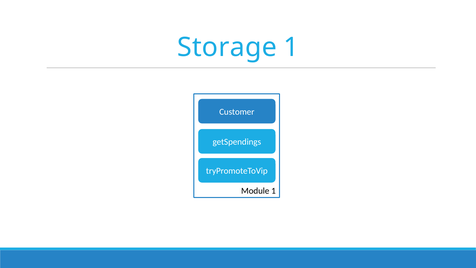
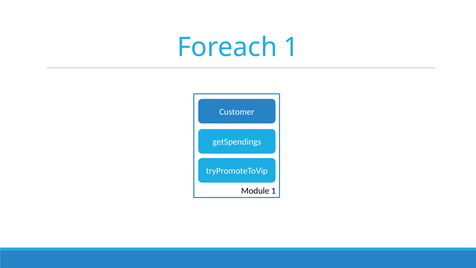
Storage: Storage -> Foreach
